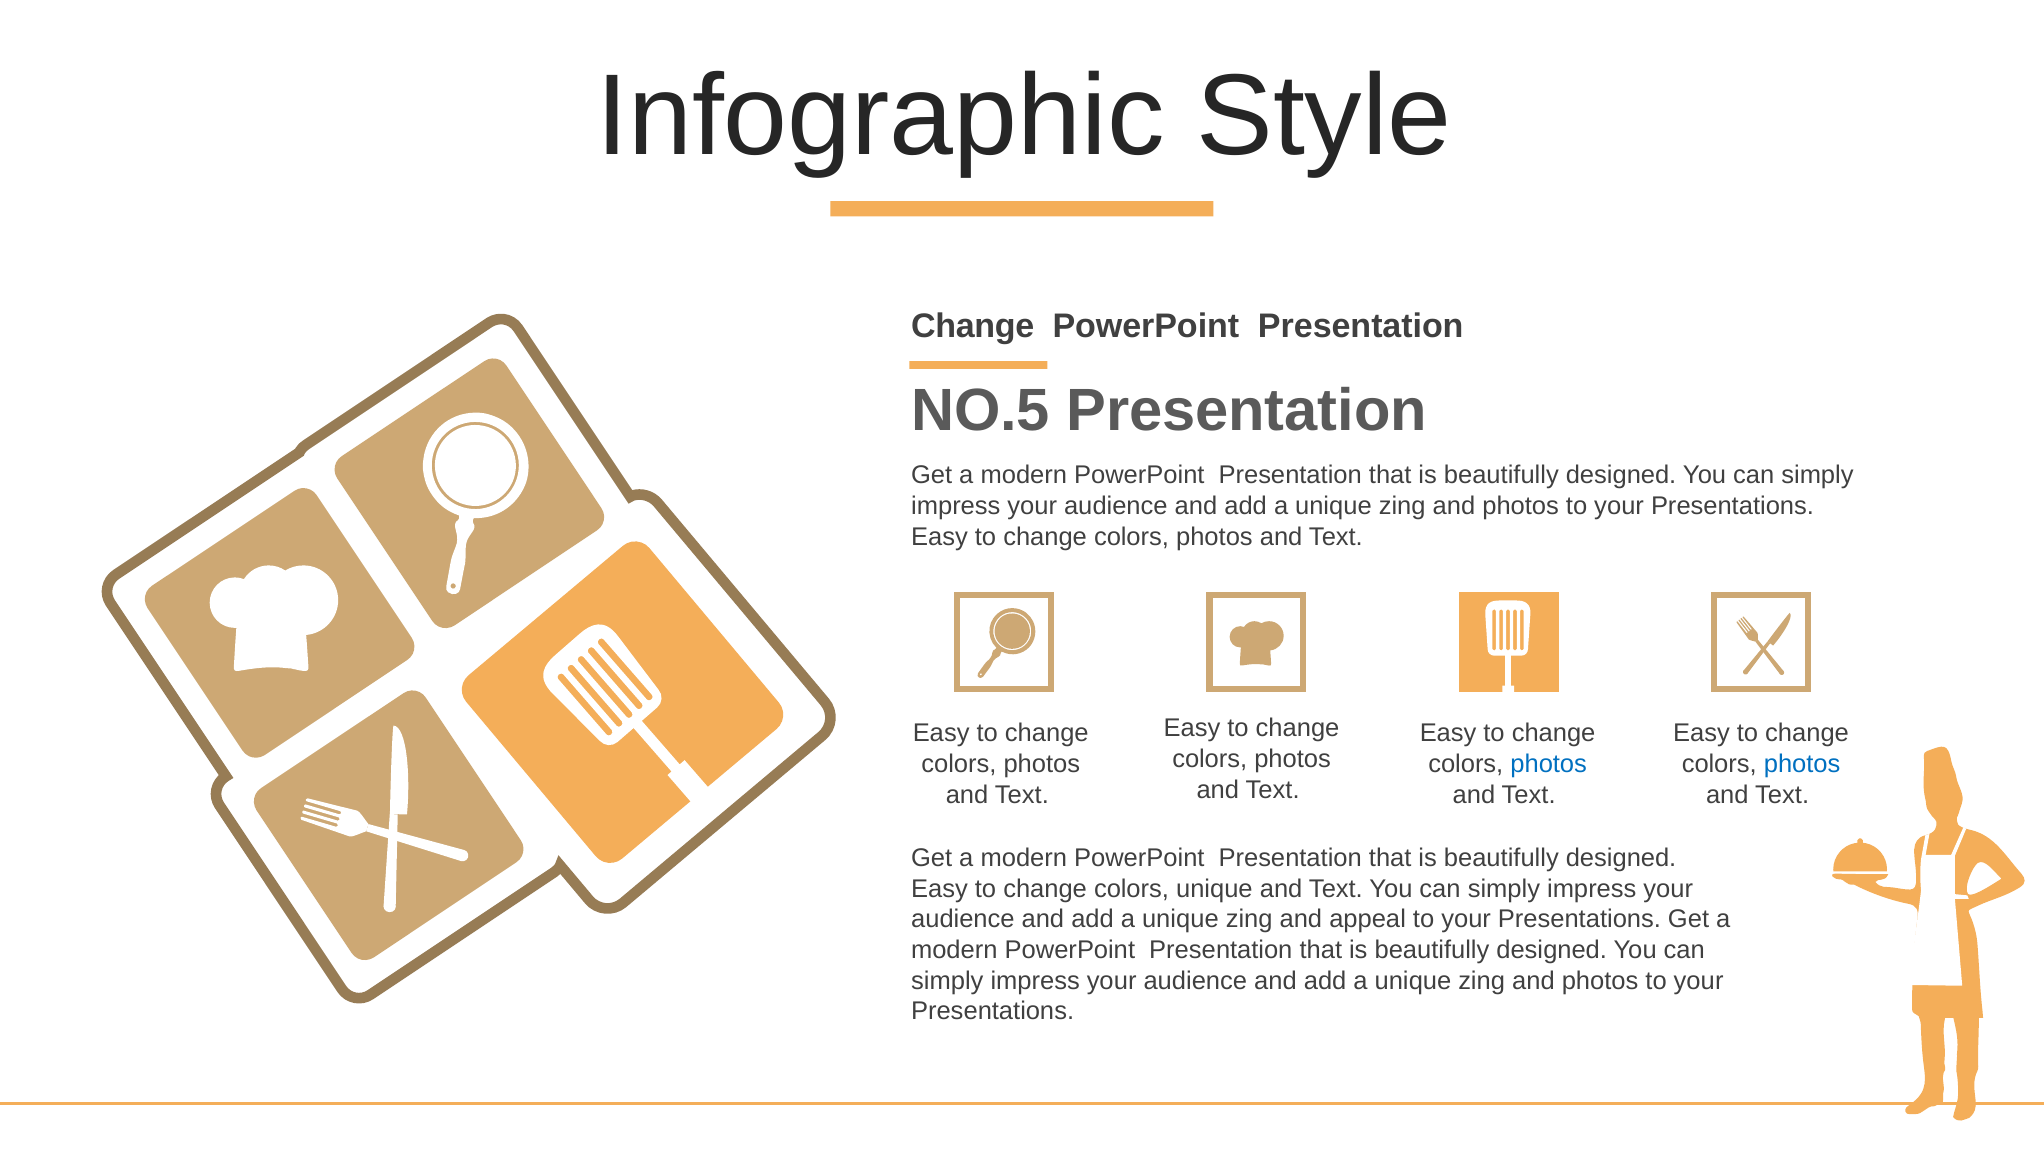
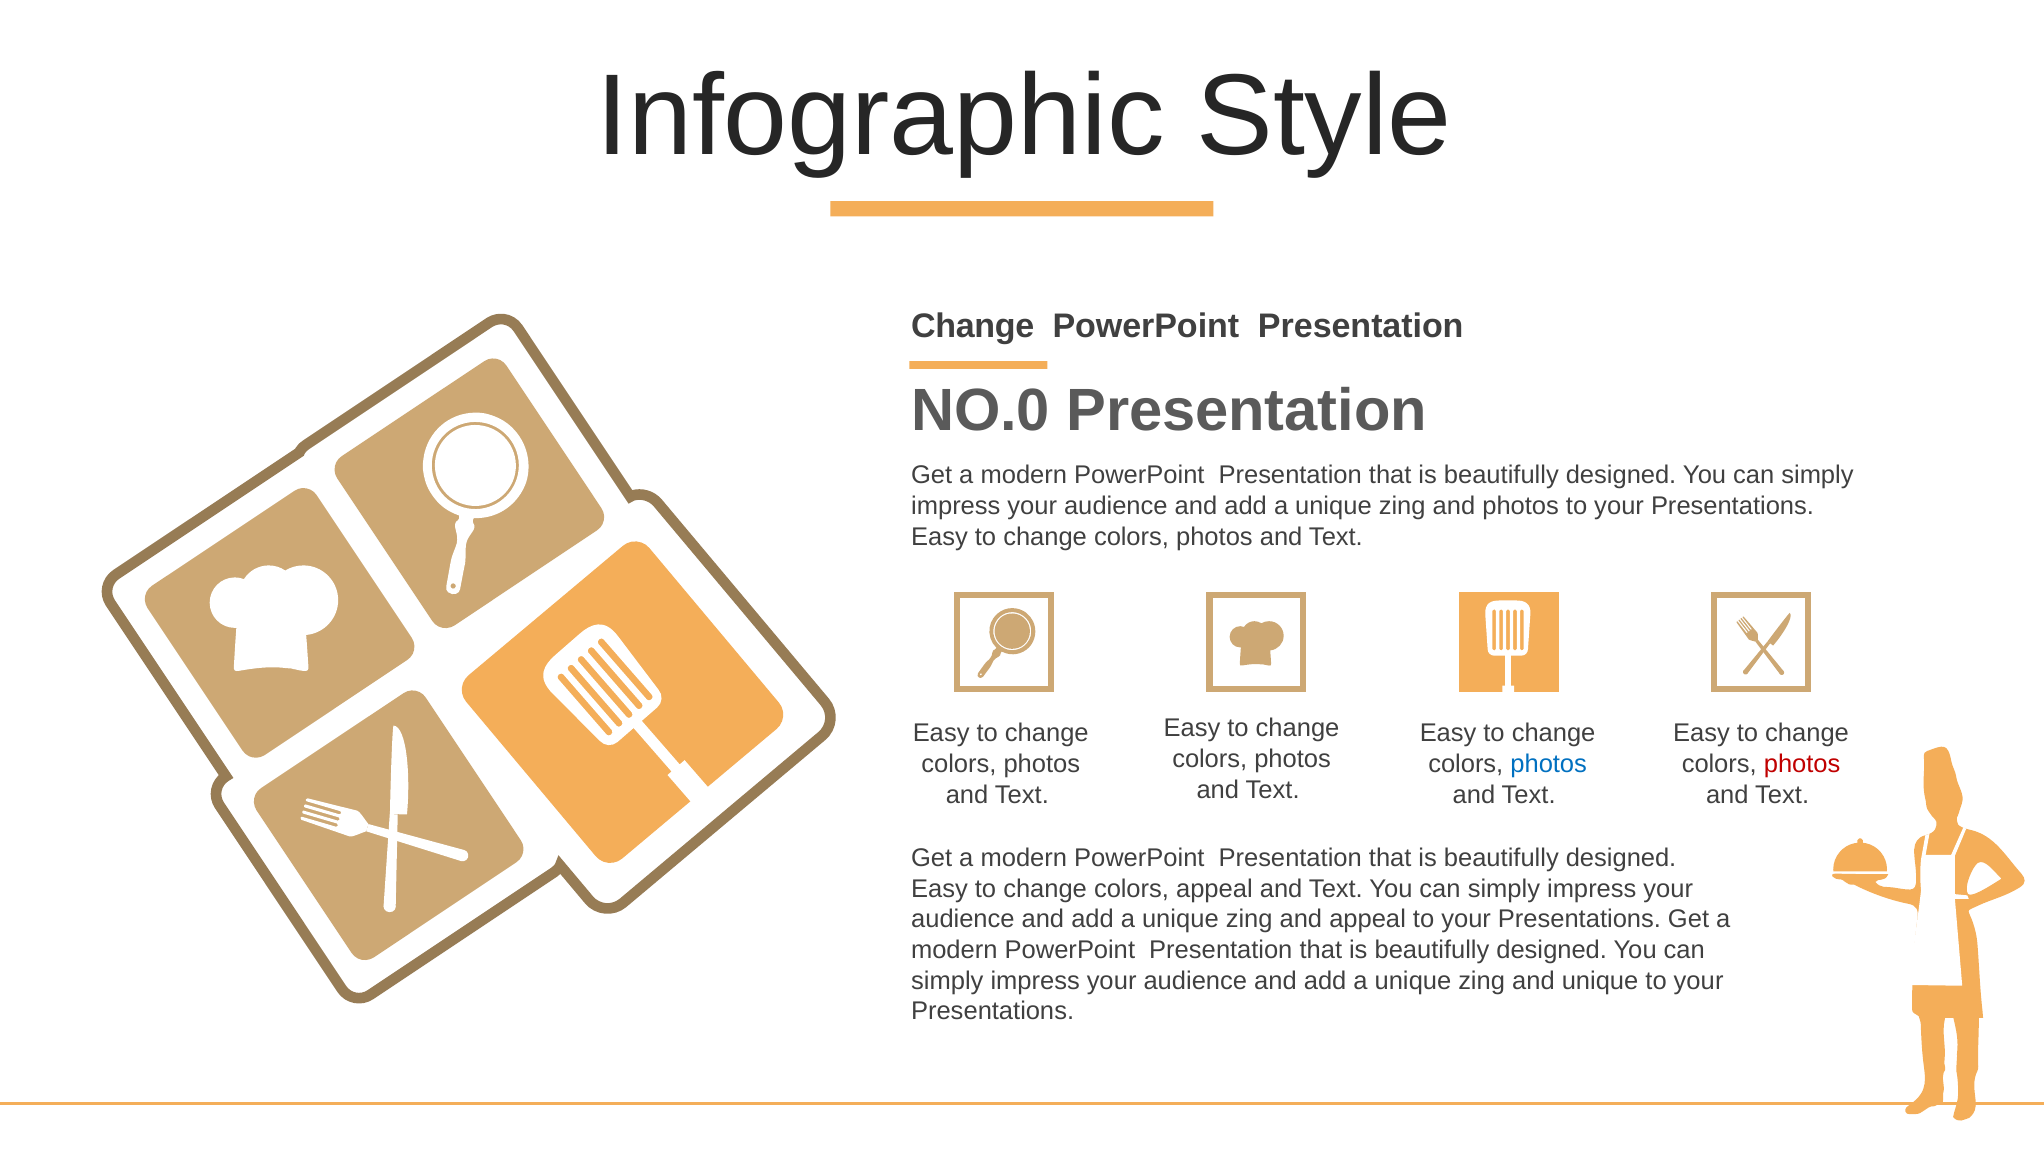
NO.5: NO.5 -> NO.0
photos at (1802, 764) colour: blue -> red
colors unique: unique -> appeal
photos at (1600, 981): photos -> unique
